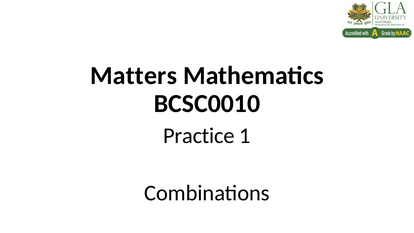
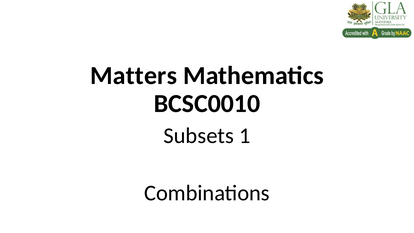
Practice: Practice -> Subsets
